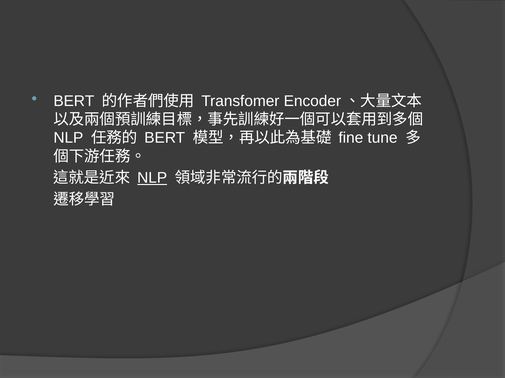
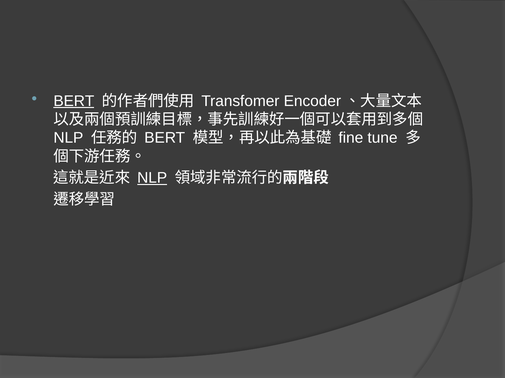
BERT at (74, 101) underline: none -> present
